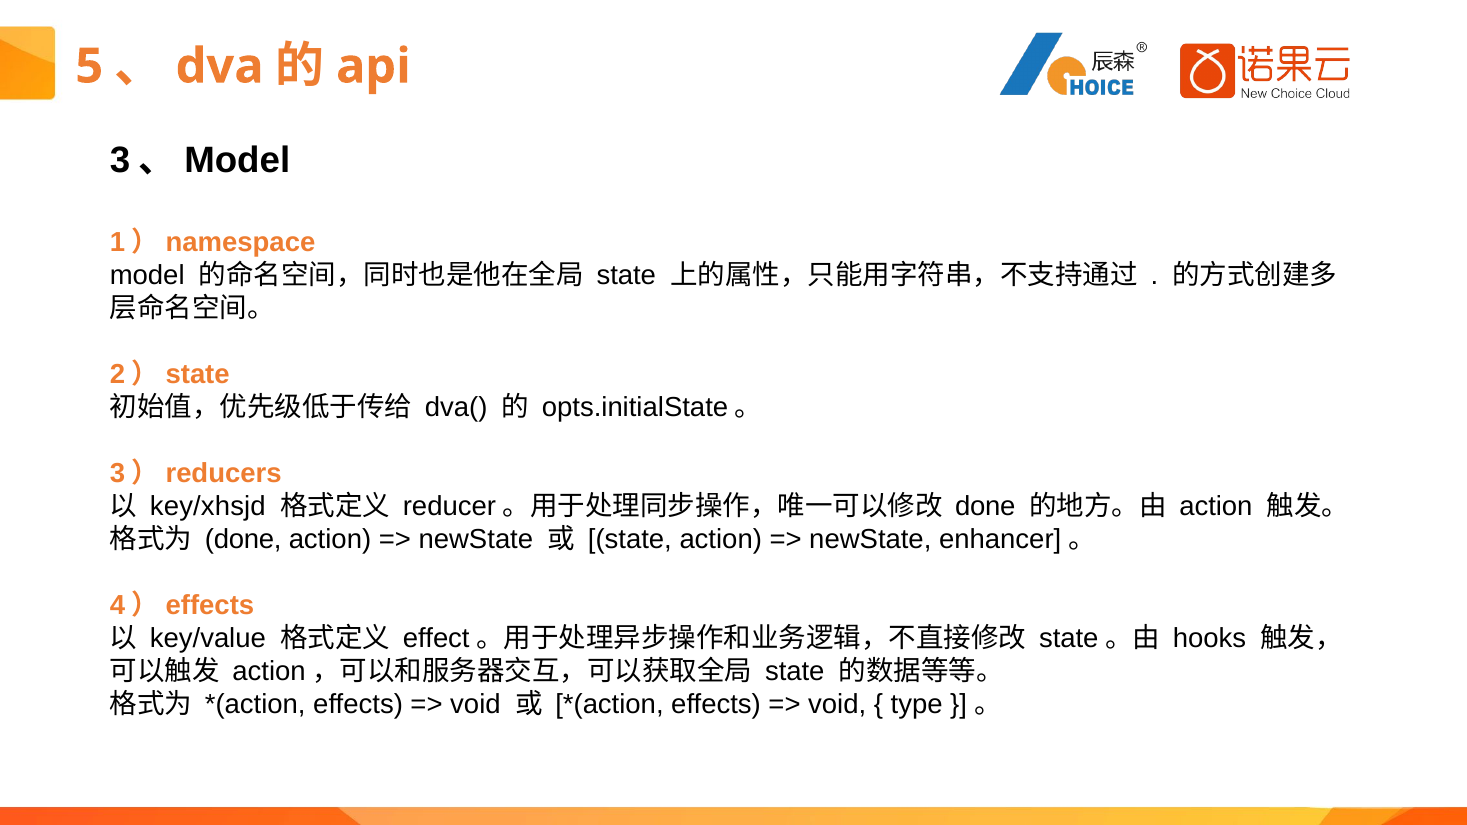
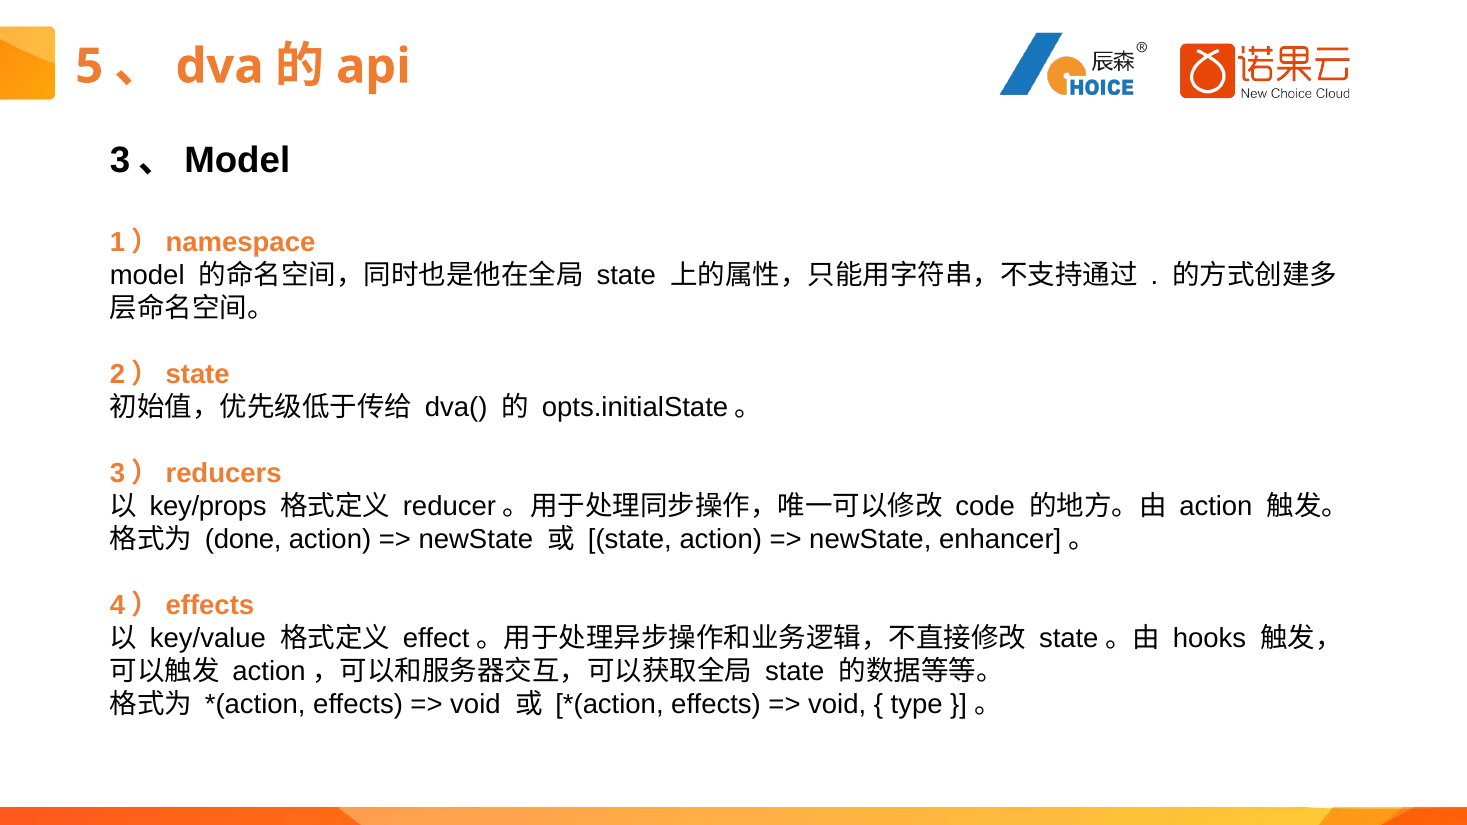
key/xhsjd: key/xhsjd -> key/props
done at (985, 507): done -> code
